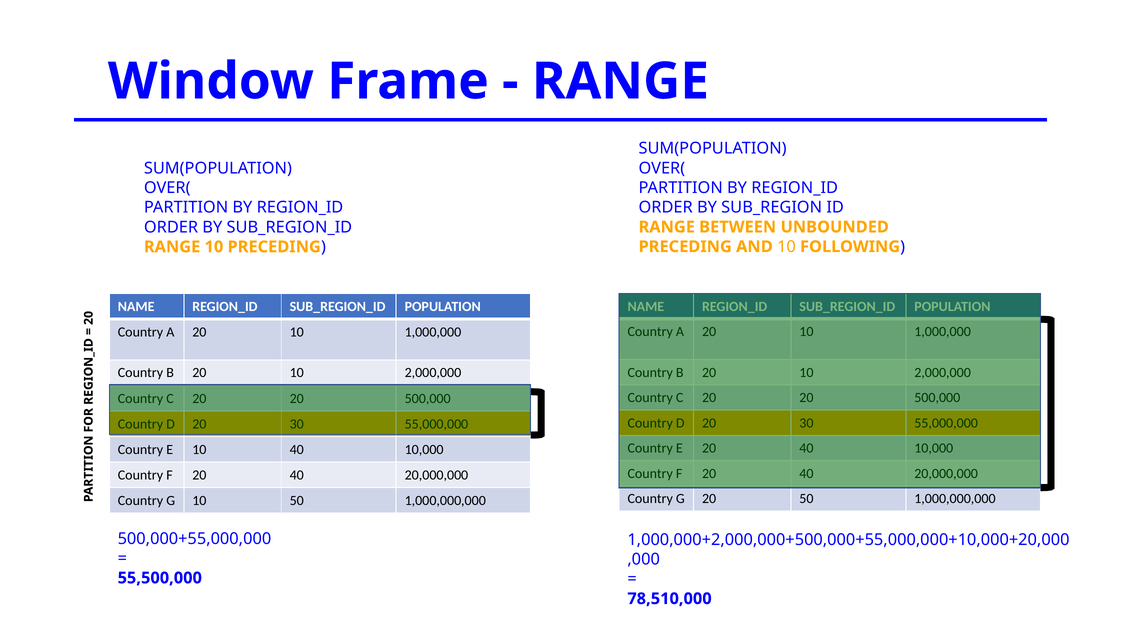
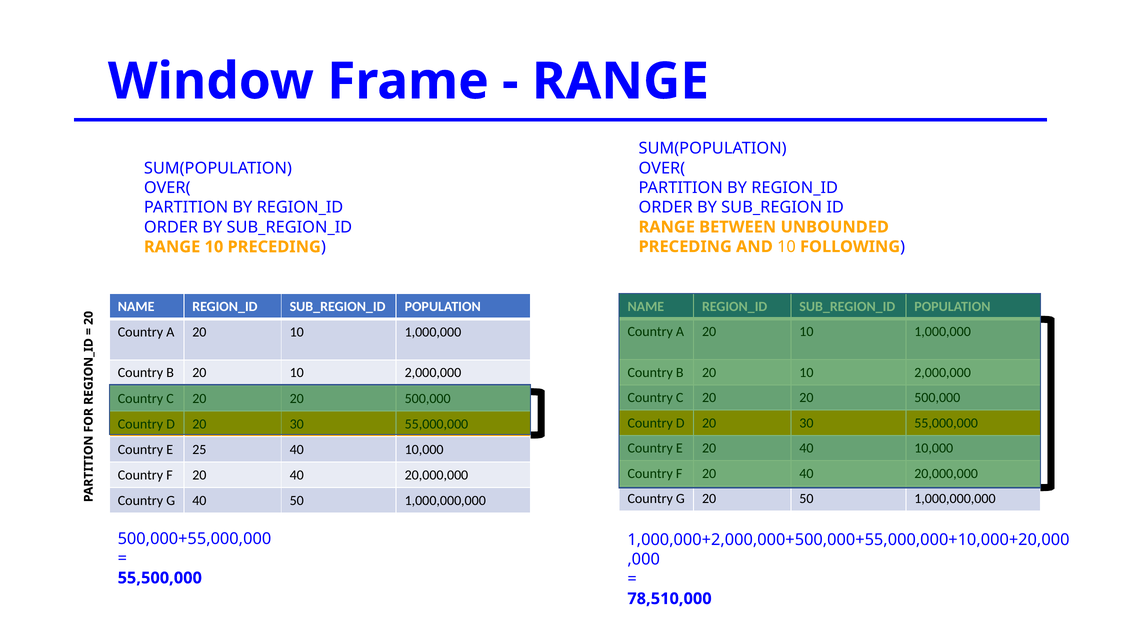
E 10: 10 -> 25
G 10: 10 -> 40
